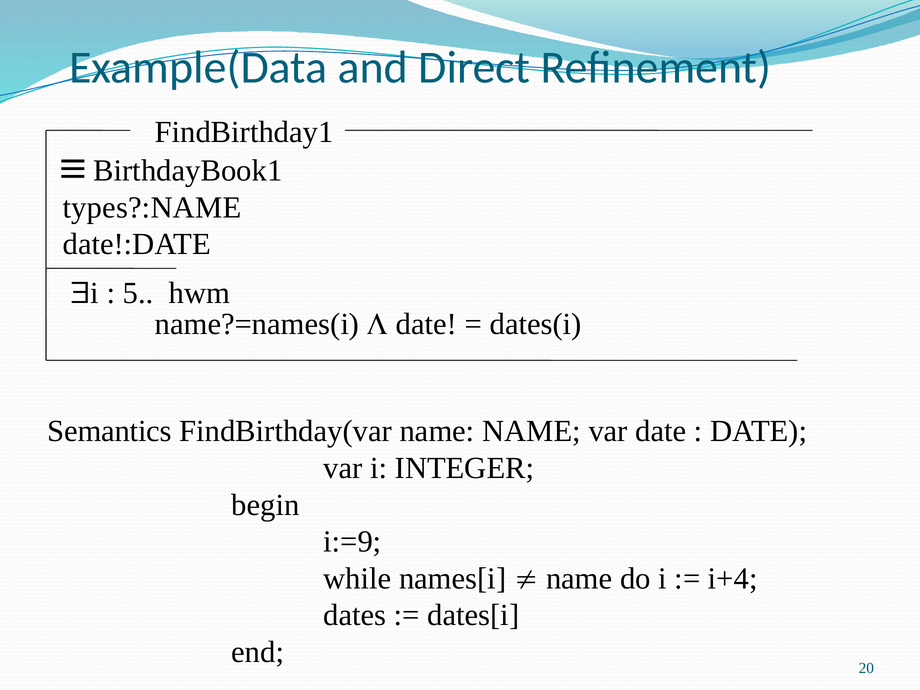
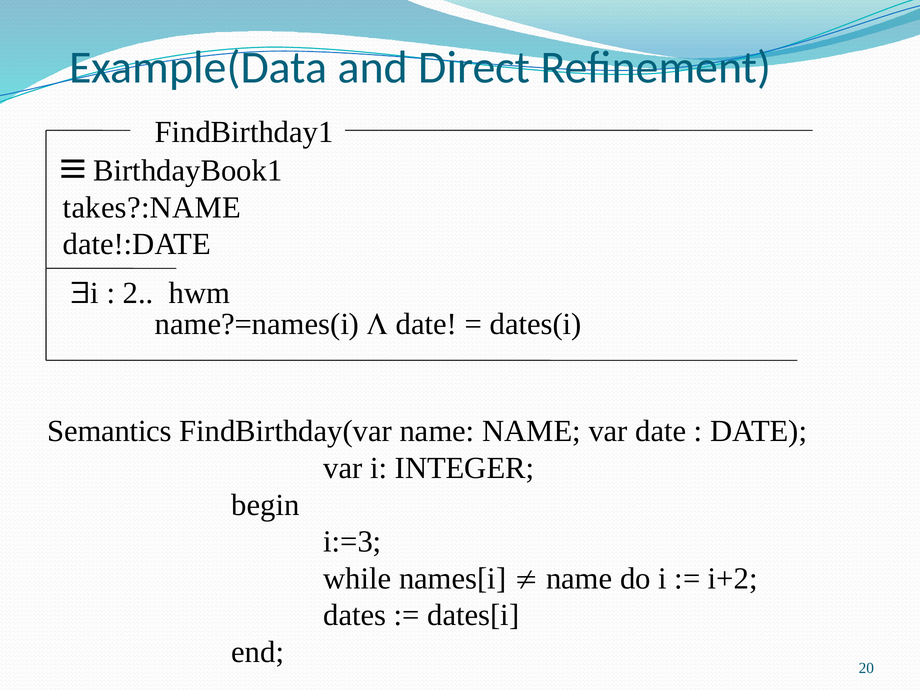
types?:NAME: types?:NAME -> takes?:NAME
5: 5 -> 2
i:=9: i:=9 -> i:=3
i+4: i+4 -> i+2
